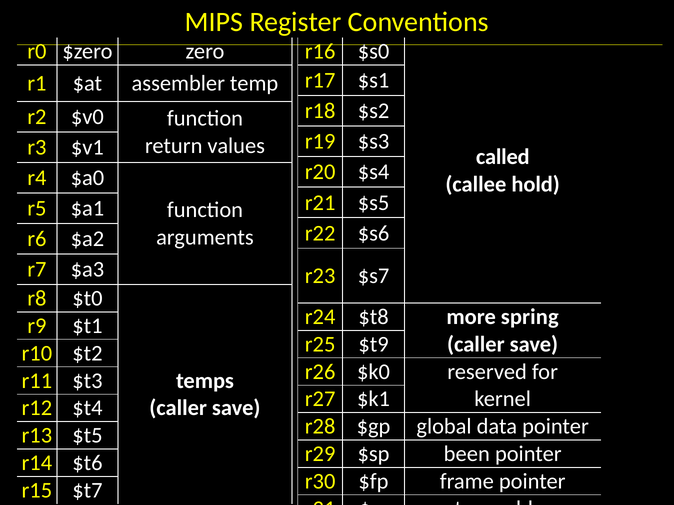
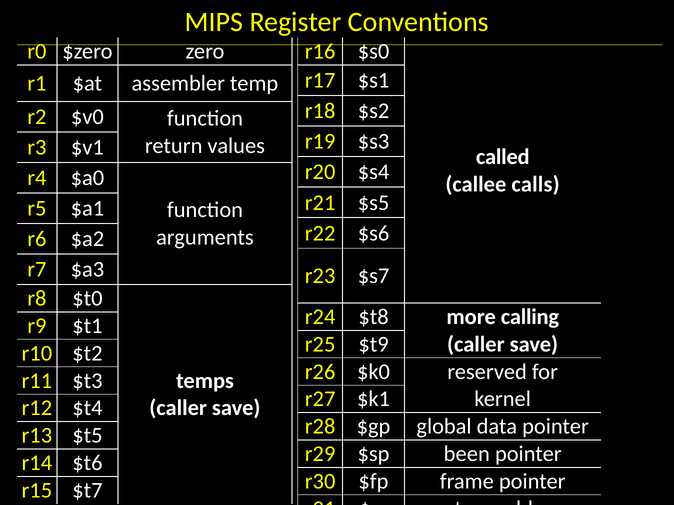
hold: hold -> calls
spring: spring -> calling
